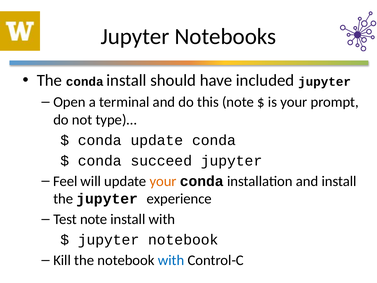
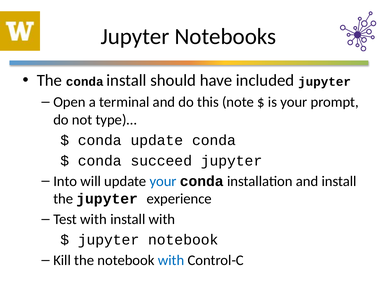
Feel: Feel -> Into
your at (163, 181) colour: orange -> blue
Test note: note -> with
